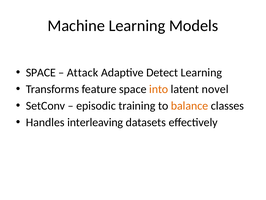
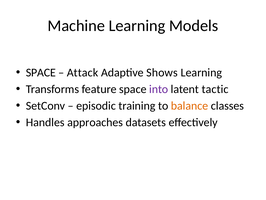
Detect: Detect -> Shows
into colour: orange -> purple
novel: novel -> tactic
interleaving: interleaving -> approaches
